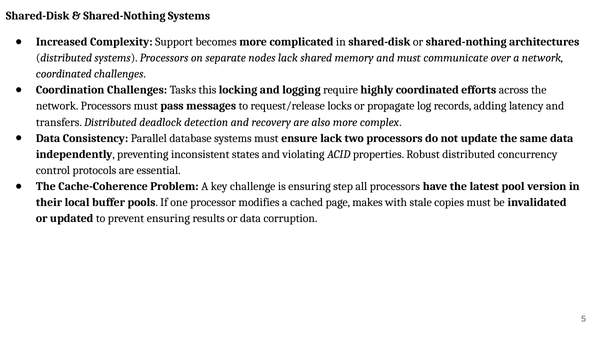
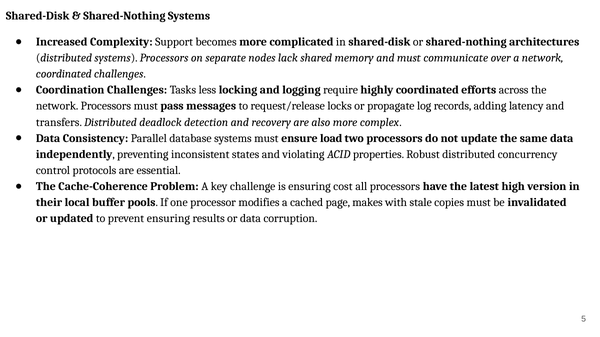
this: this -> less
ensure lack: lack -> load
step: step -> cost
pool: pool -> high
